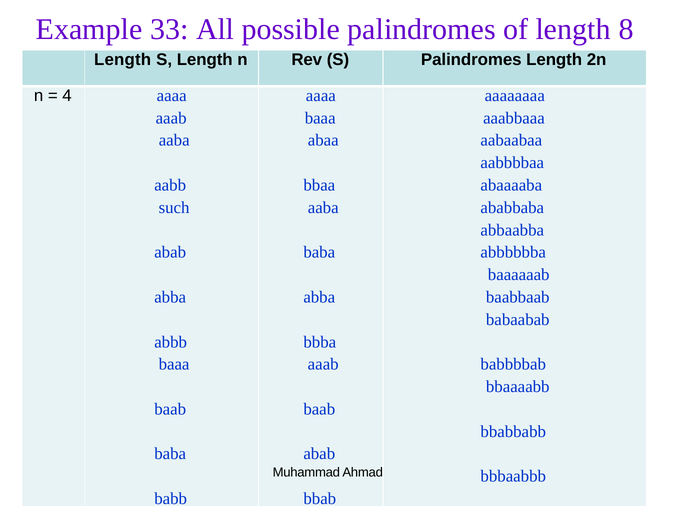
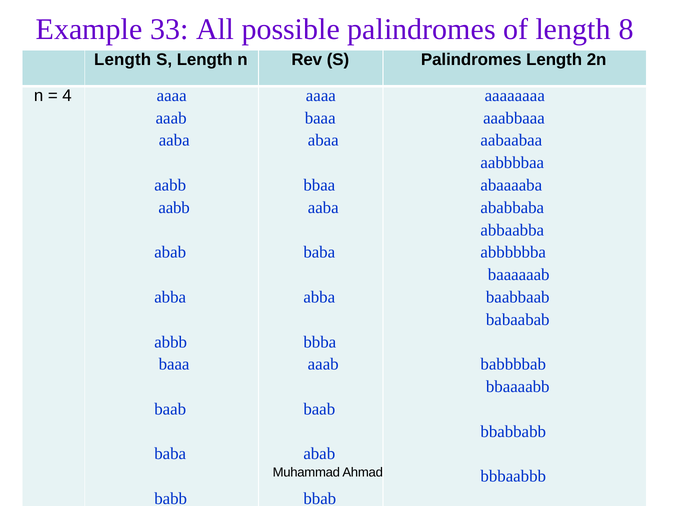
such at (174, 208): such -> aabb
